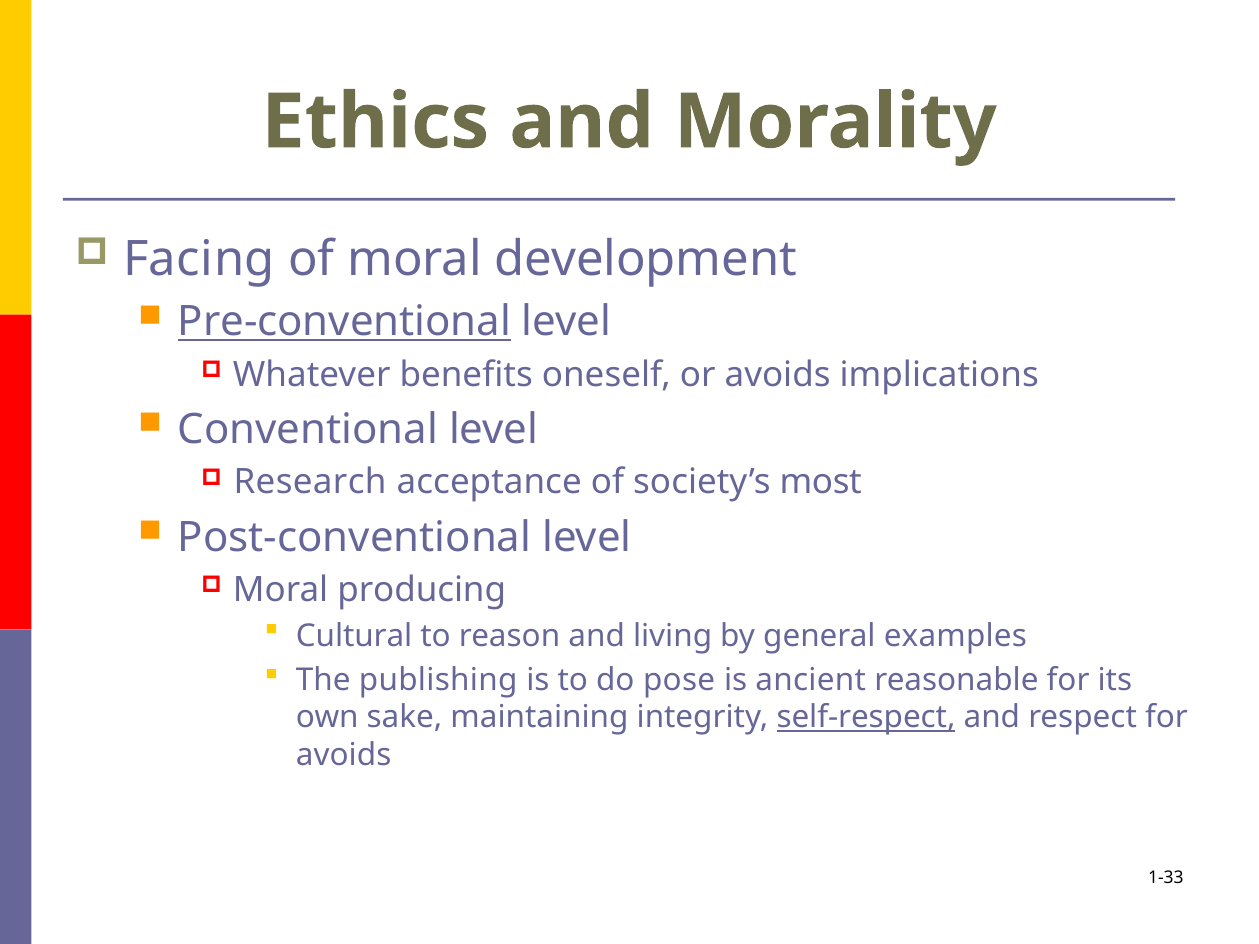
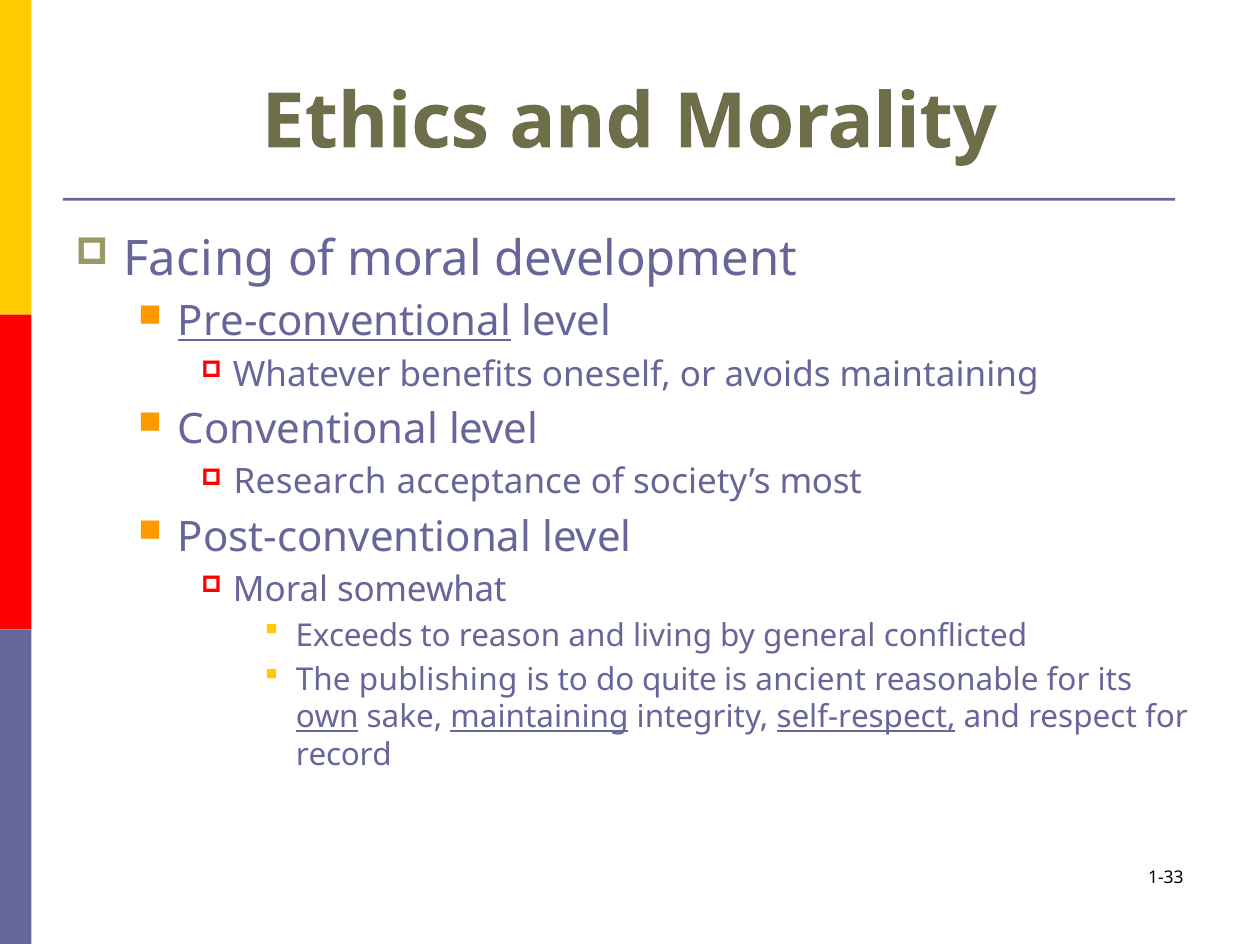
avoids implications: implications -> maintaining
producing: producing -> somewhat
Cultural: Cultural -> Exceeds
examples: examples -> conflicted
pose: pose -> quite
own underline: none -> present
maintaining at (539, 718) underline: none -> present
avoids at (344, 756): avoids -> record
